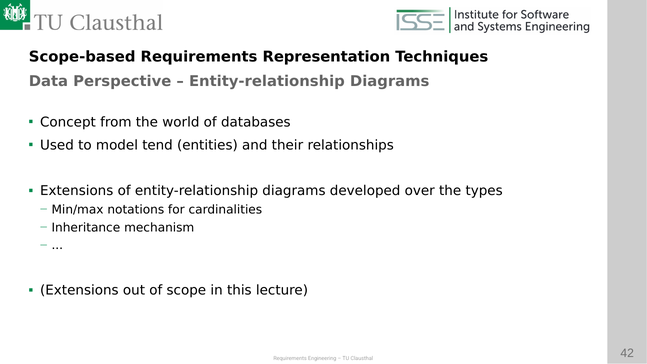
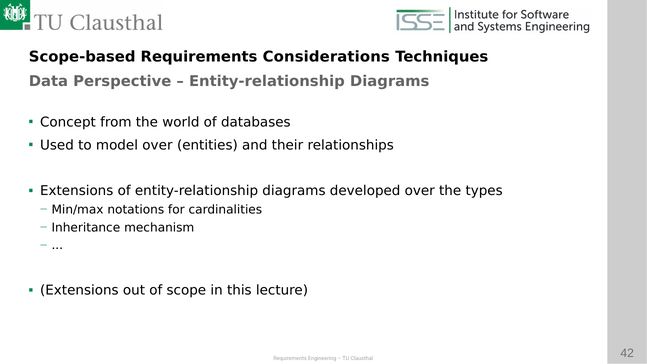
Representation: Representation -> Considerations
model tend: tend -> over
